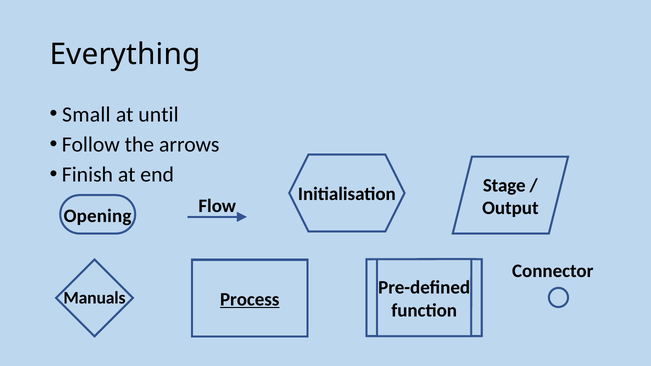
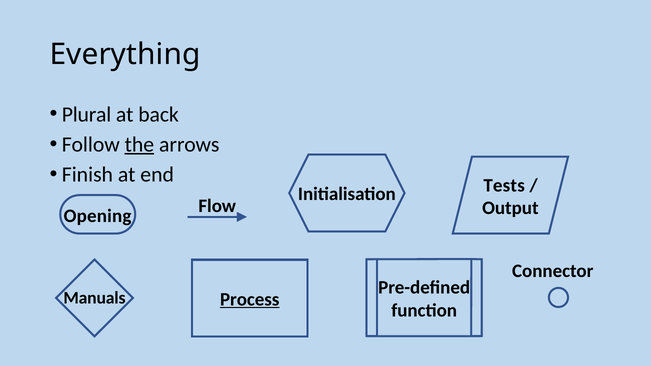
Small: Small -> Plural
until: until -> back
the underline: none -> present
Stage: Stage -> Tests
